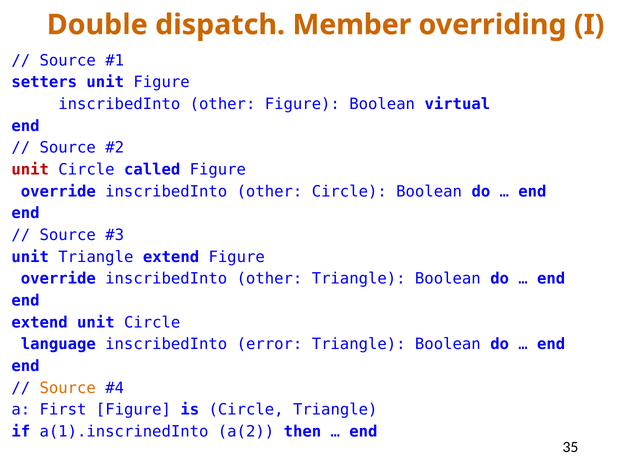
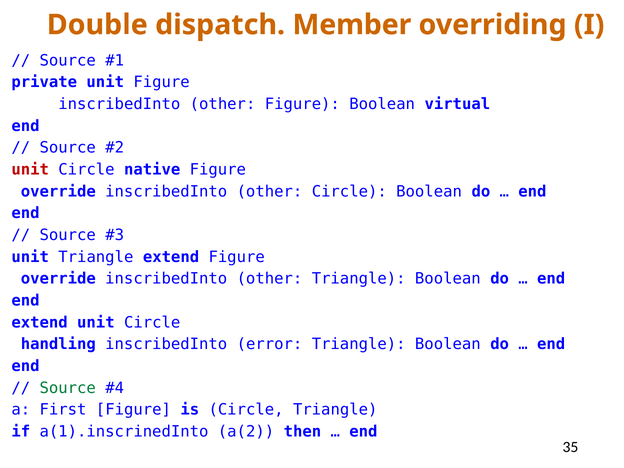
setters: setters -> private
called: called -> native
language: language -> handling
Source at (68, 388) colour: orange -> green
